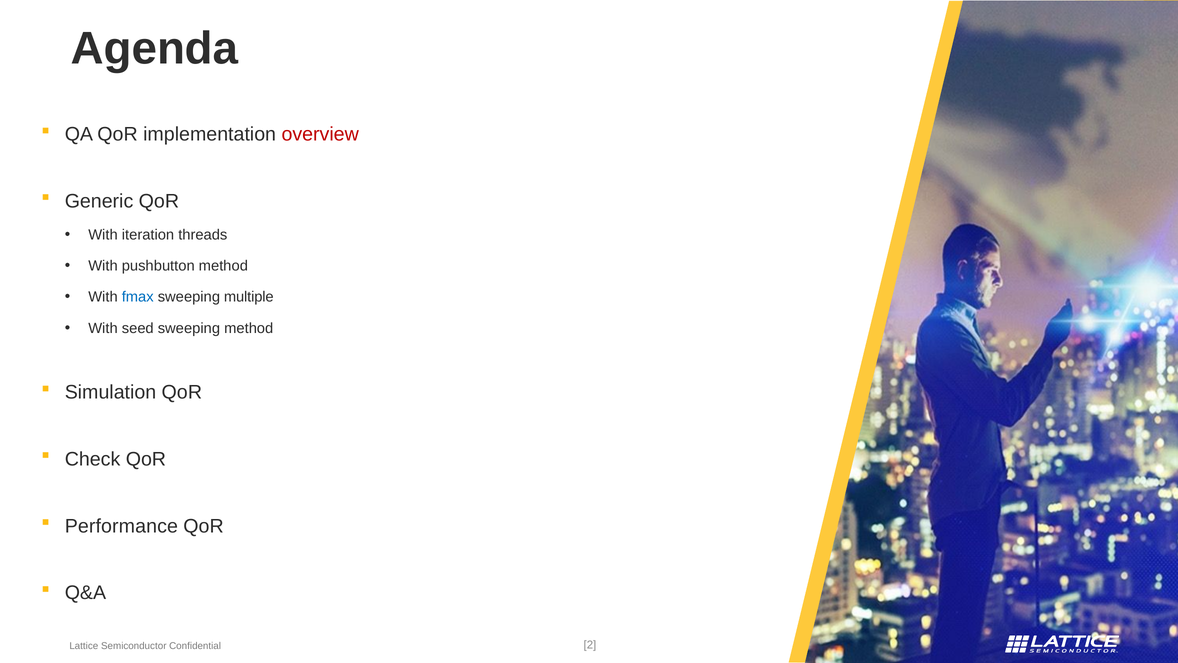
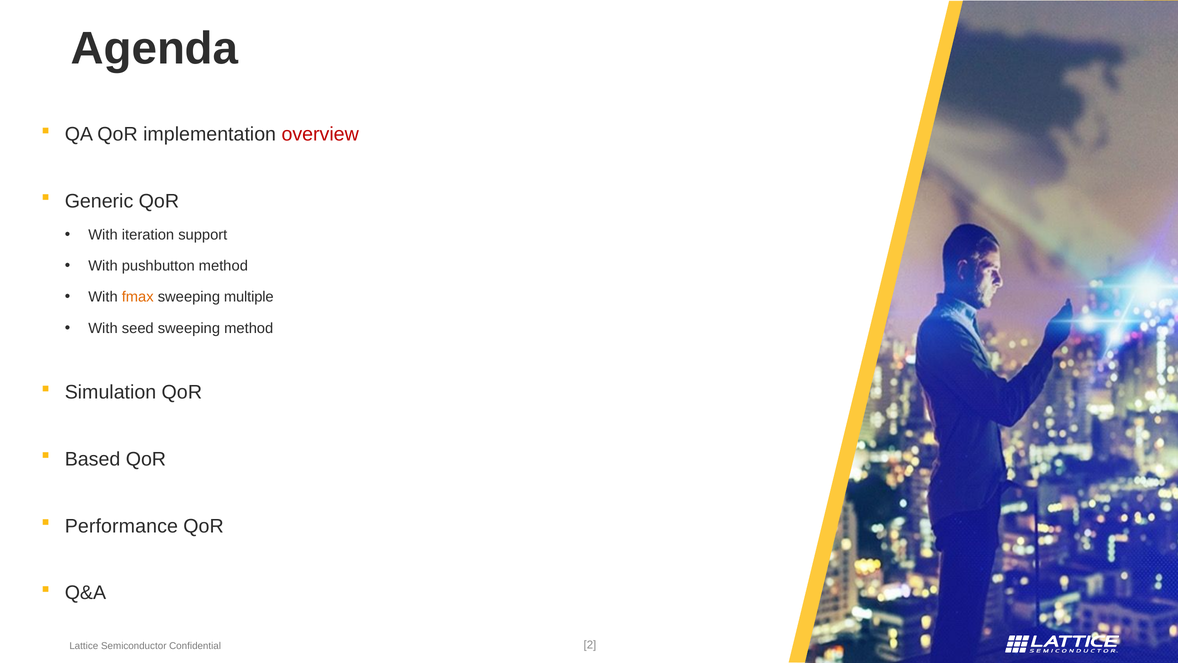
threads: threads -> support
fmax colour: blue -> orange
Check: Check -> Based
